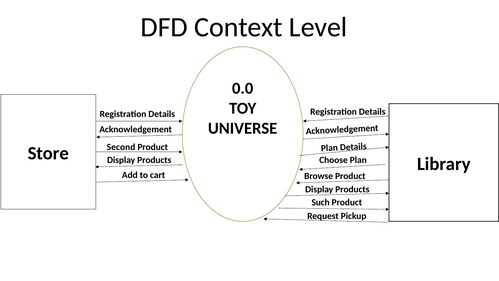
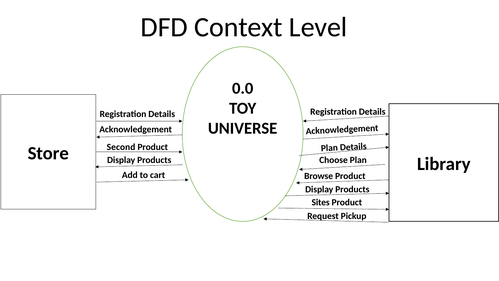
Such: Such -> Sites
